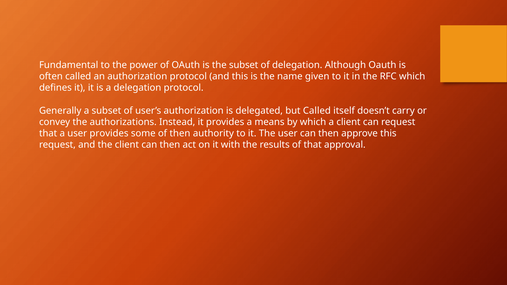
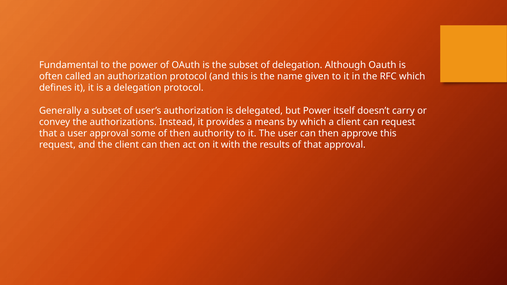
but Called: Called -> Power
user provides: provides -> approval
